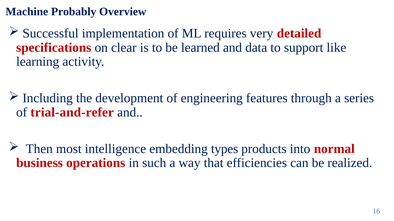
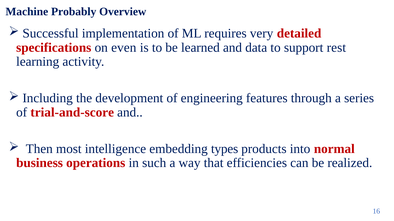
clear: clear -> even
like: like -> rest
trial-and-refer: trial-and-refer -> trial-and-score
